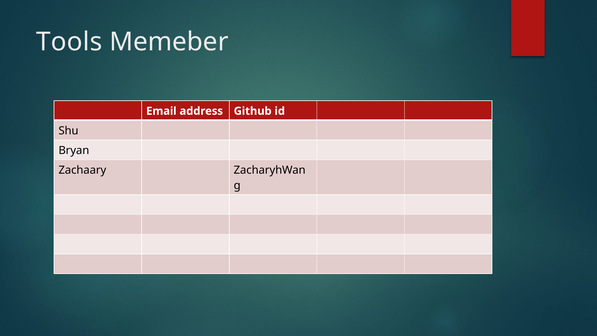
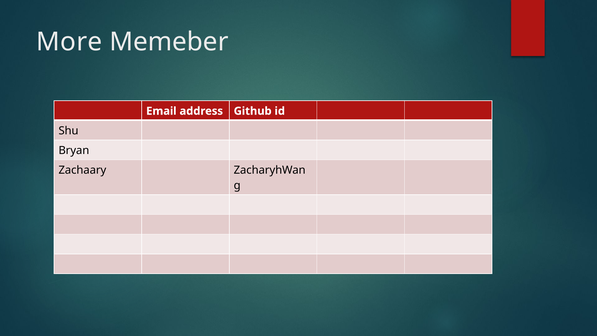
Tools: Tools -> More
